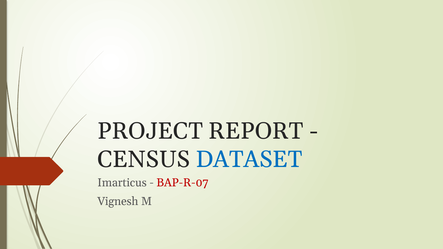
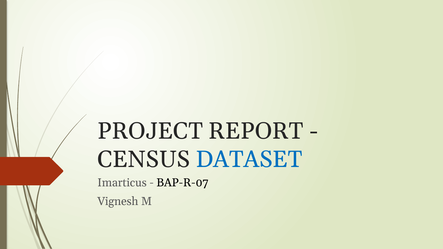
BAP-R-07 colour: red -> black
